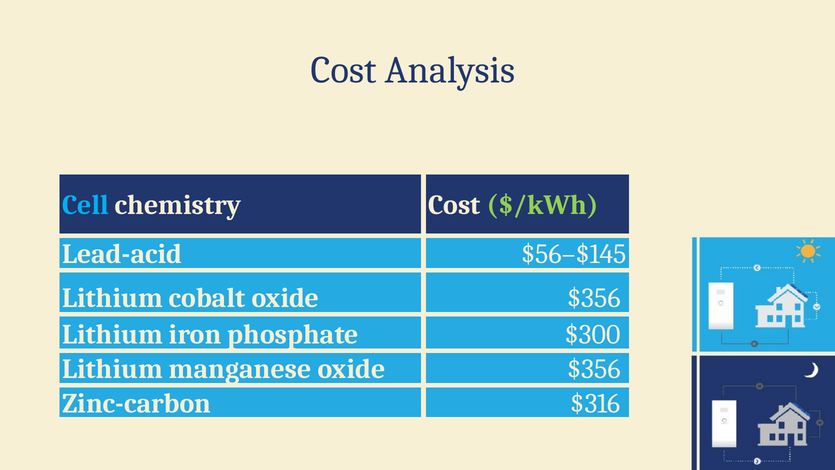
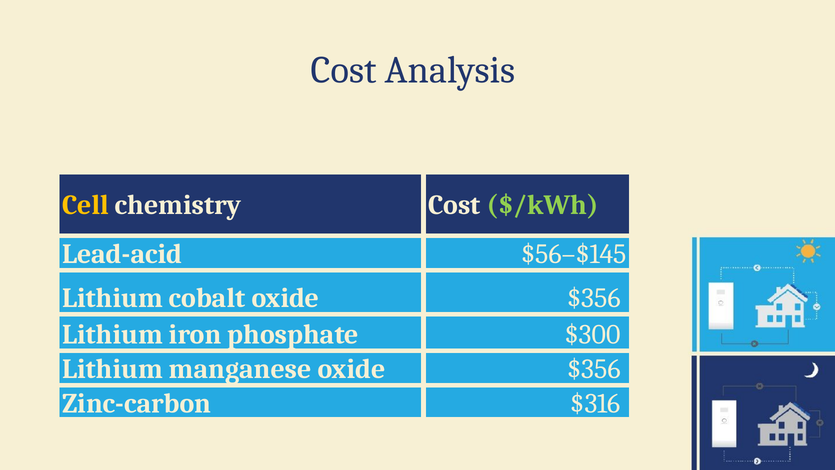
Cell colour: light blue -> yellow
